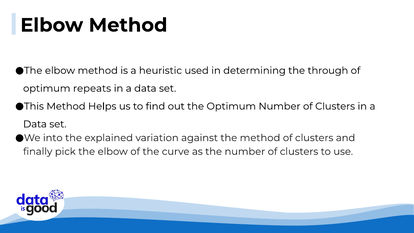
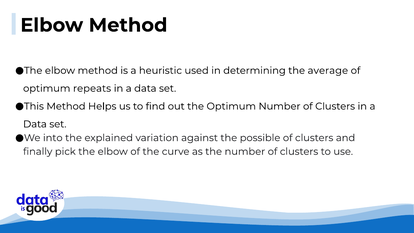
through: through -> average
the method: method -> possible
